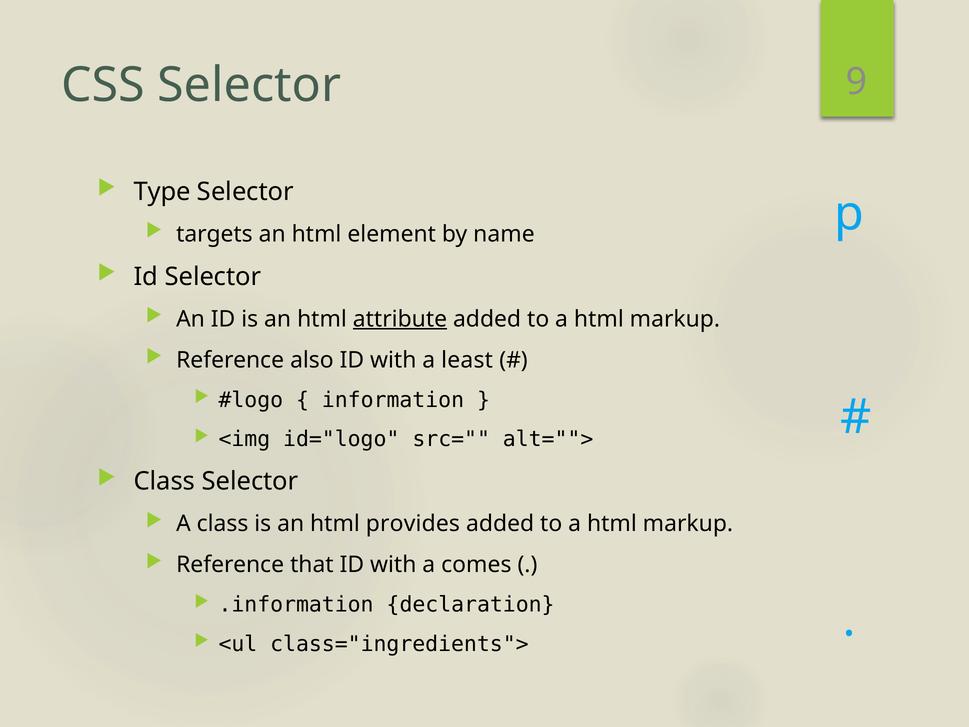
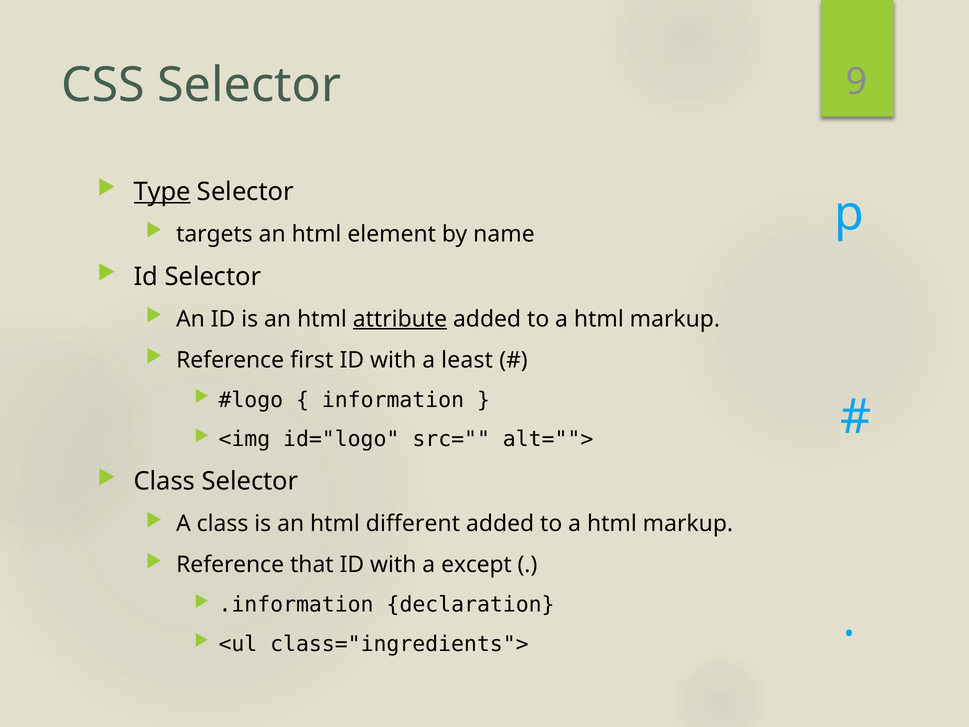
Type underline: none -> present
also: also -> first
provides: provides -> different
comes: comes -> except
